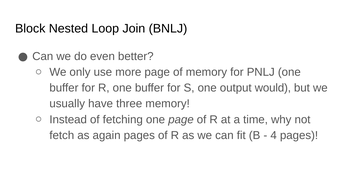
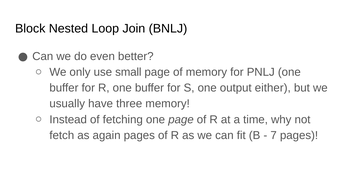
more: more -> small
would: would -> either
4: 4 -> 7
